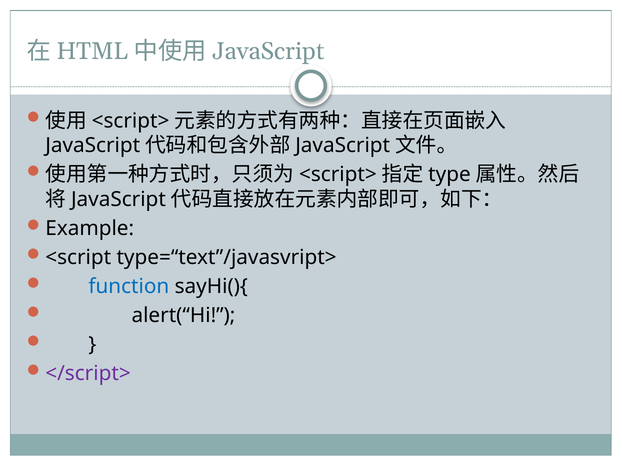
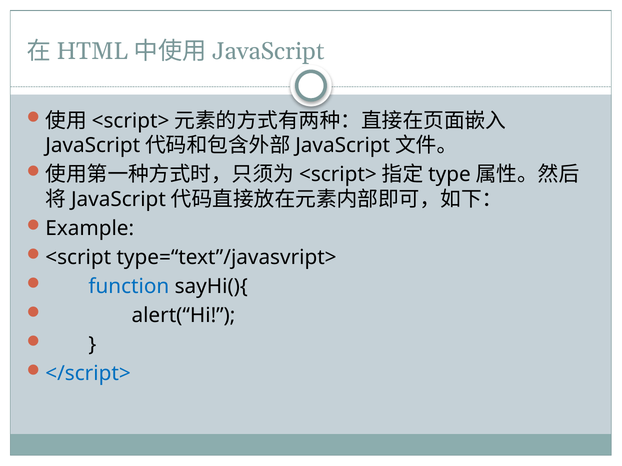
</script> colour: purple -> blue
